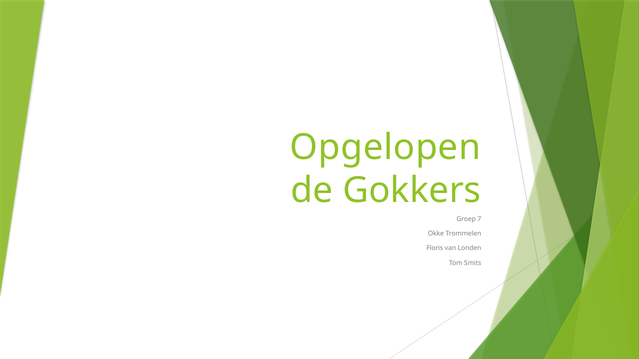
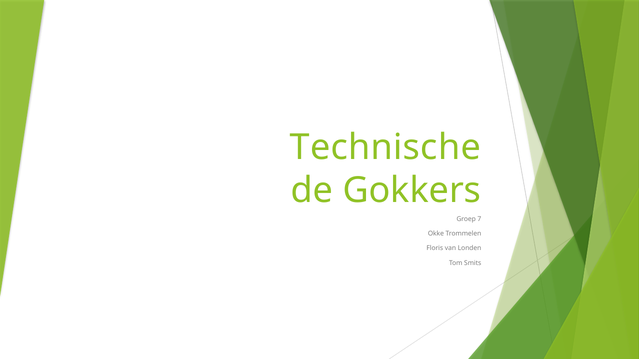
Opgelopen: Opgelopen -> Technische
